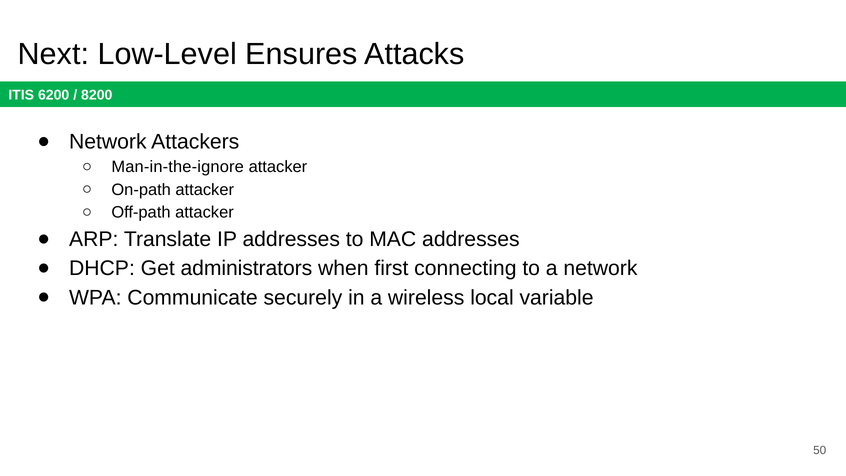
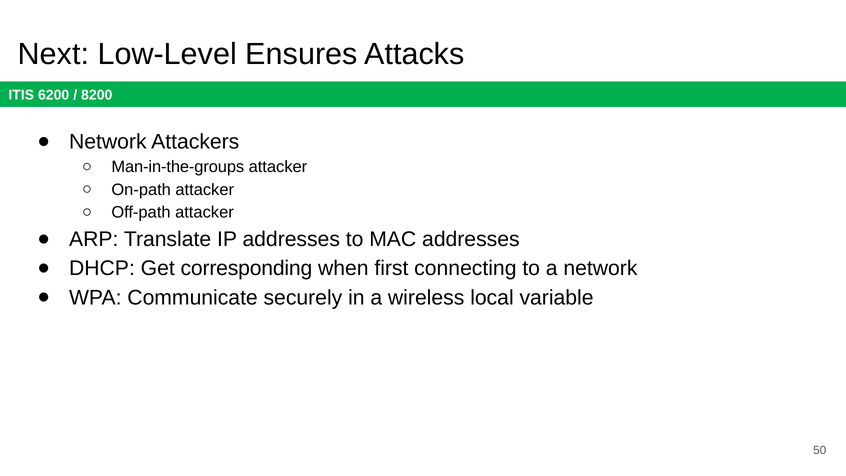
Man-in-the-ignore: Man-in-the-ignore -> Man-in-the-groups
administrators: administrators -> corresponding
